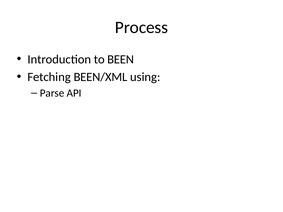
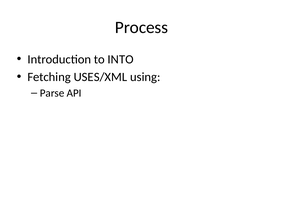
BEEN: BEEN -> INTO
BEEN/XML: BEEN/XML -> USES/XML
